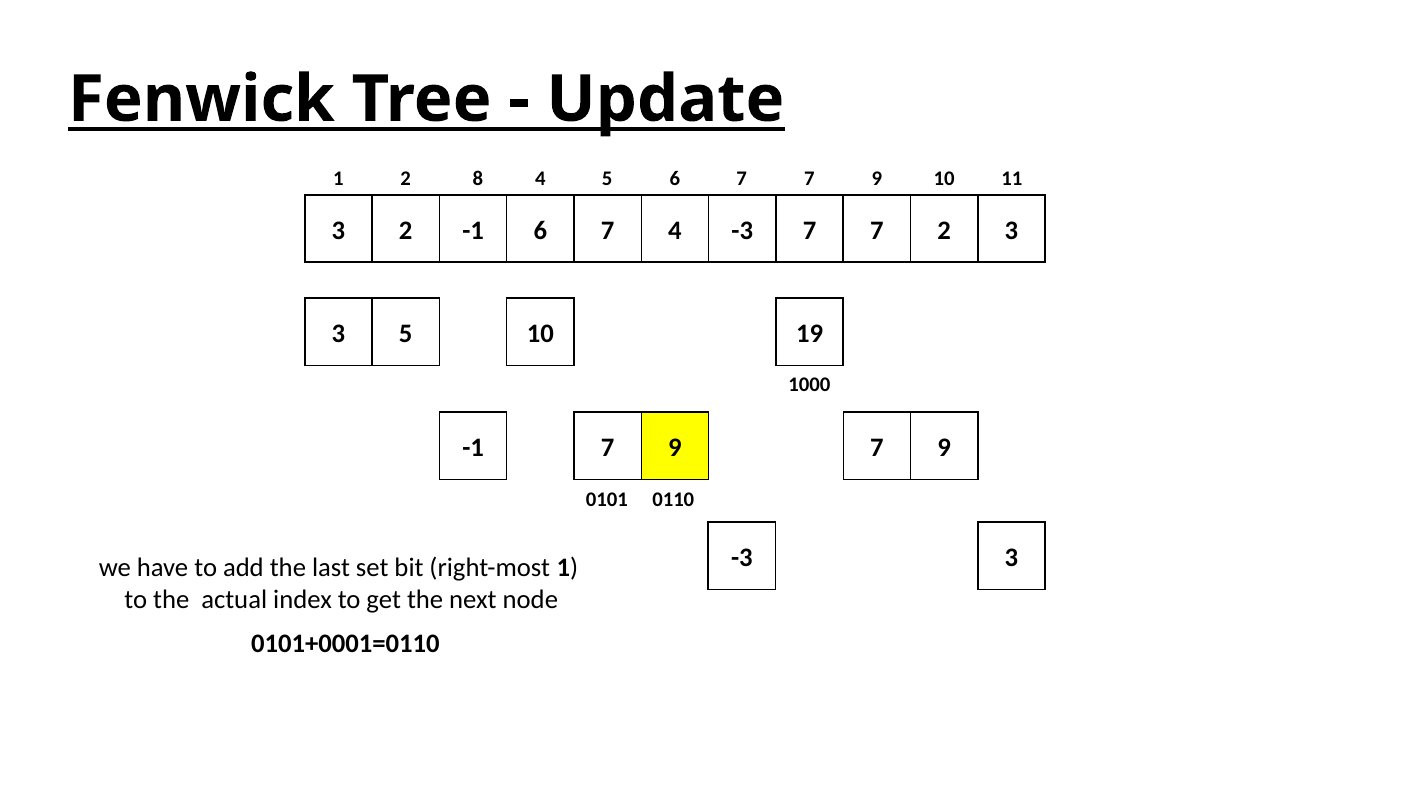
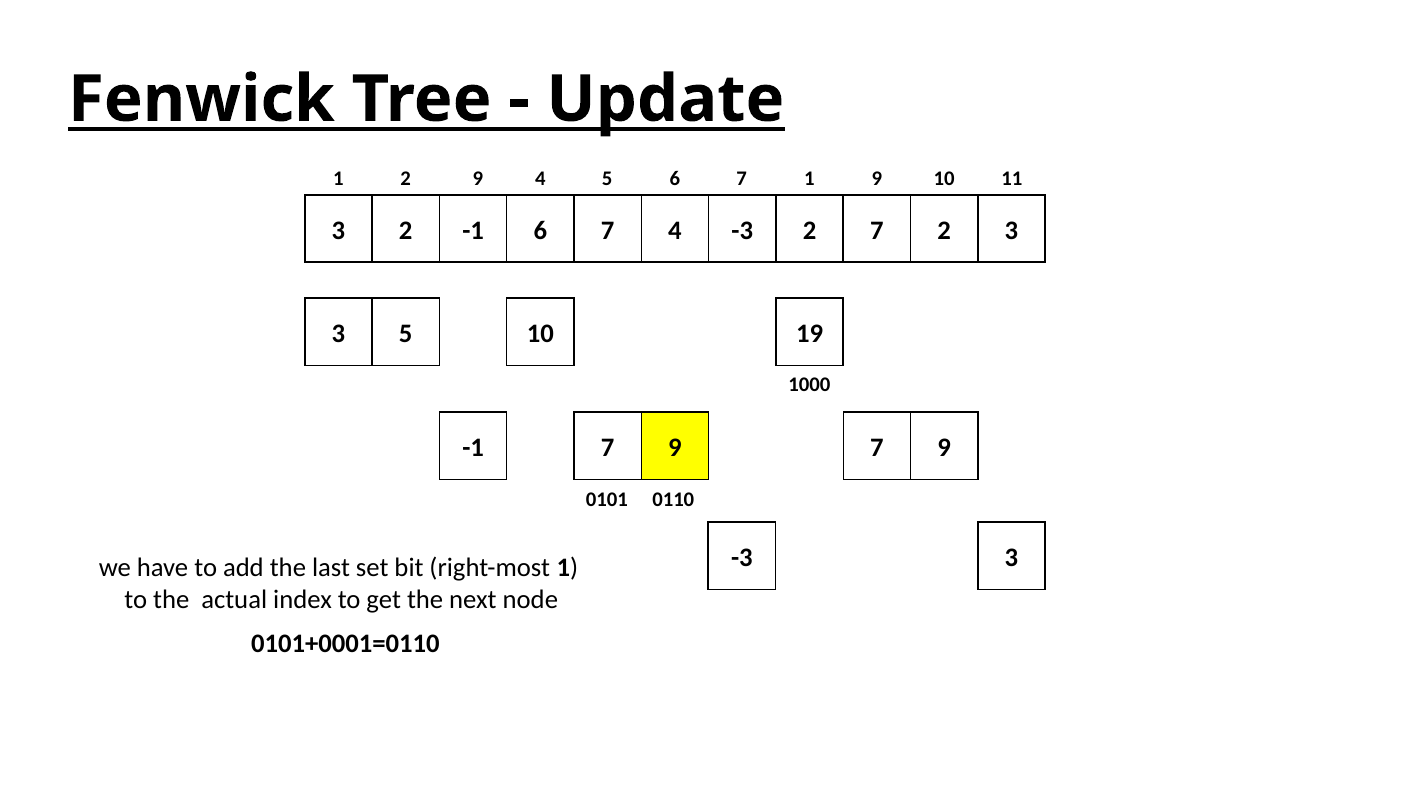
2 8: 8 -> 9
6 7 7: 7 -> 1
-3 7: 7 -> 2
